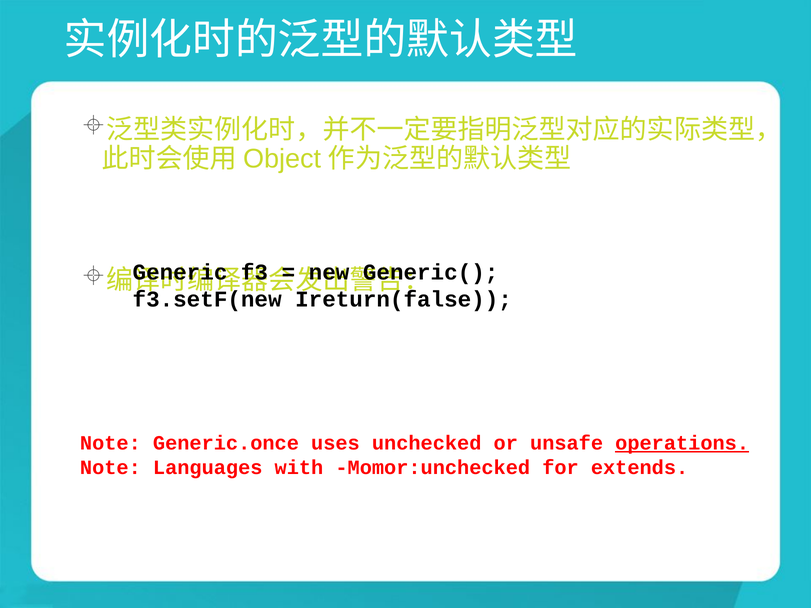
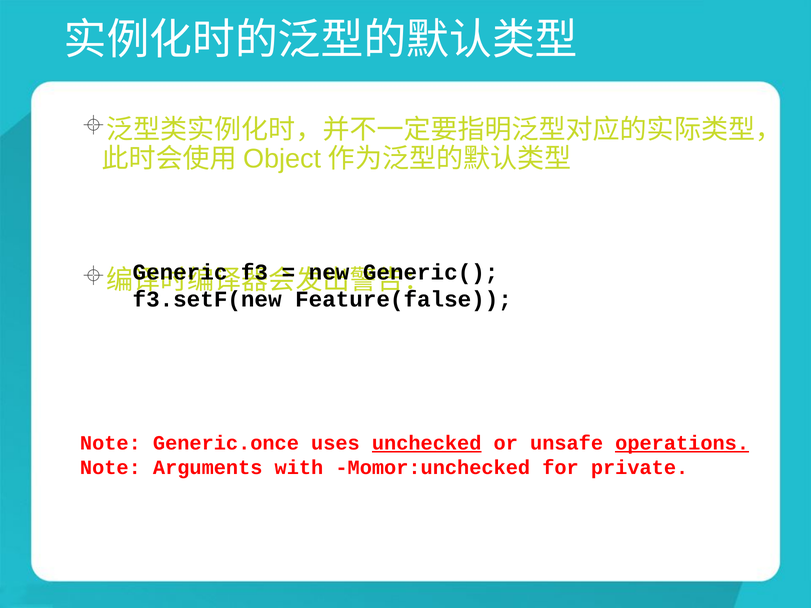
Ireturn(false: Ireturn(false -> Feature(false
unchecked underline: none -> present
Languages: Languages -> Arguments
extends: extends -> private
